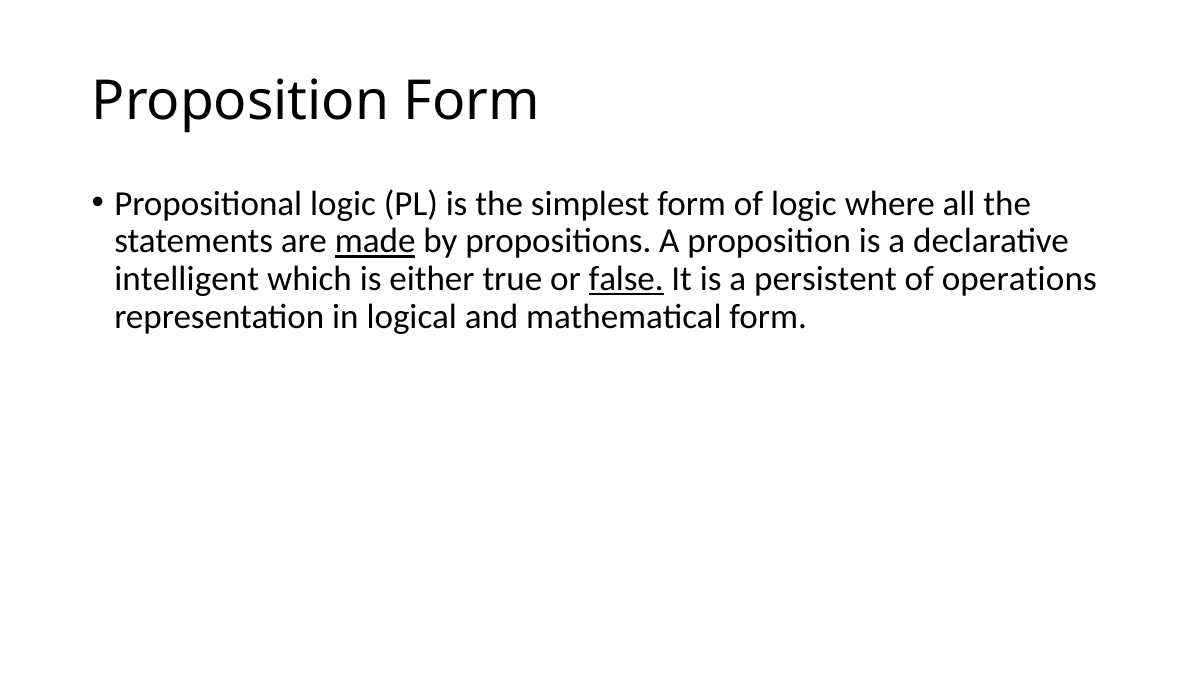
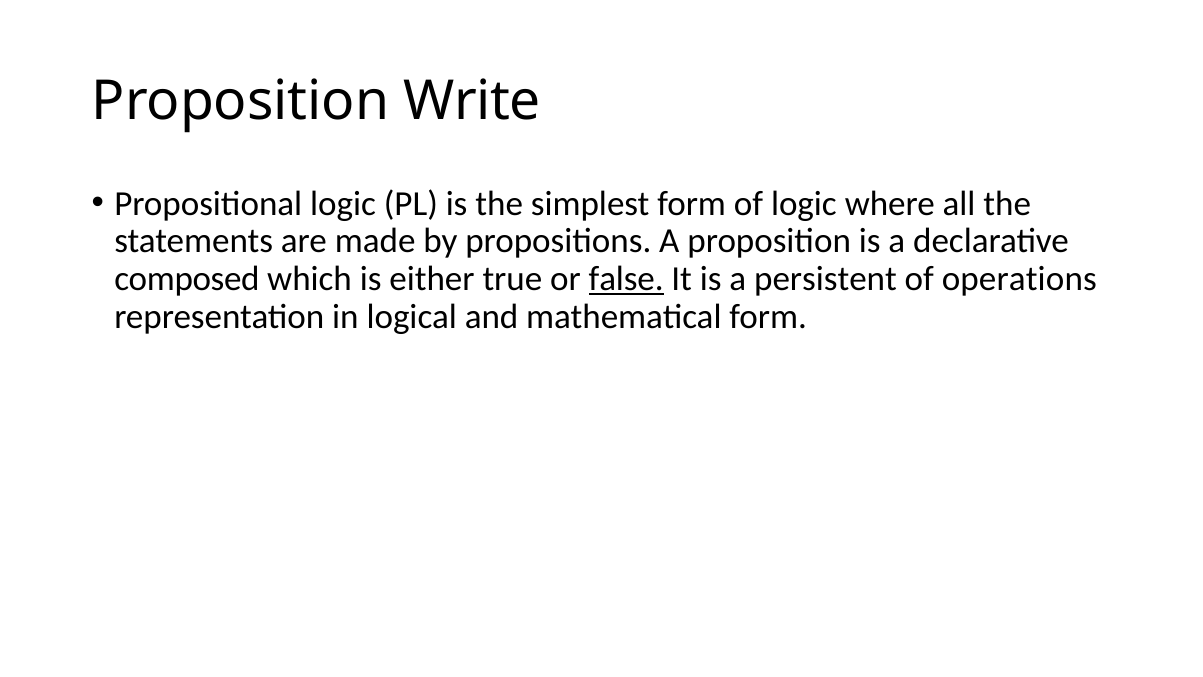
Proposition Form: Form -> Write
made underline: present -> none
intelligent: intelligent -> composed
